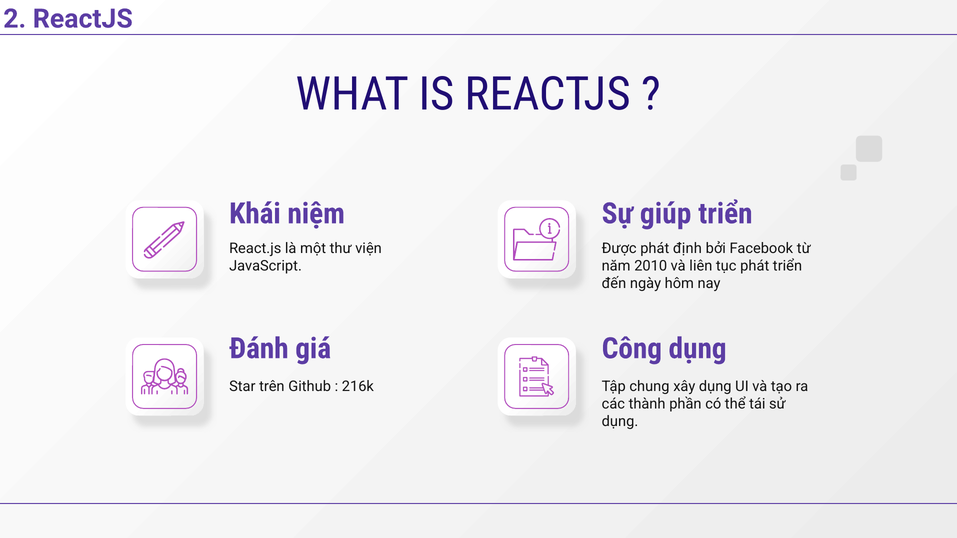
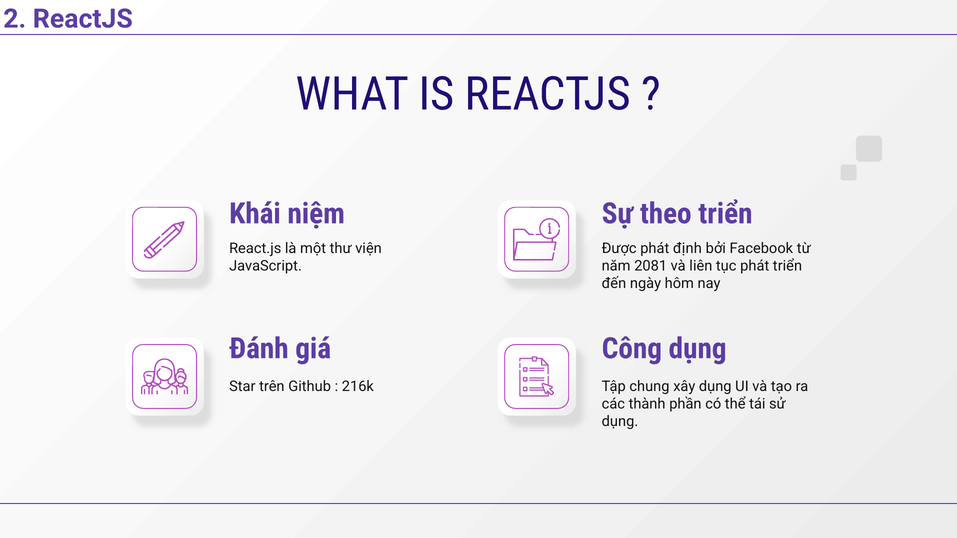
giúp: giúp -> theo
2010: 2010 -> 2081
